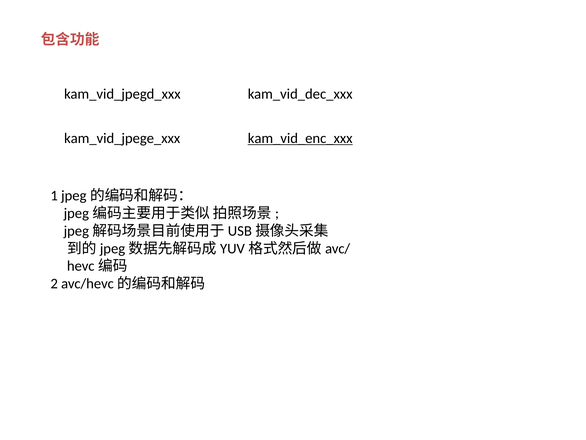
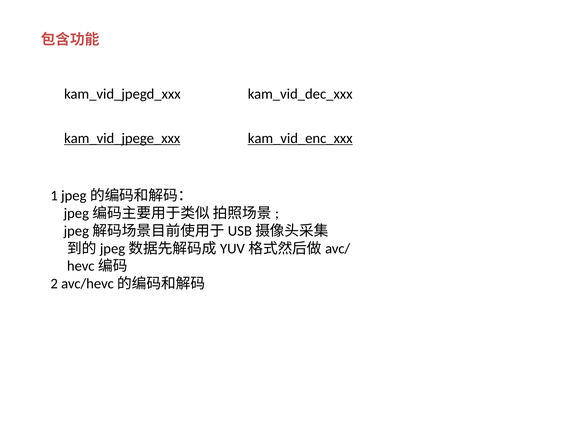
kam_vid_jpege_xxx underline: none -> present
